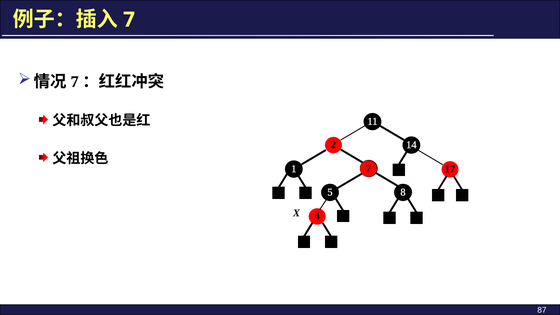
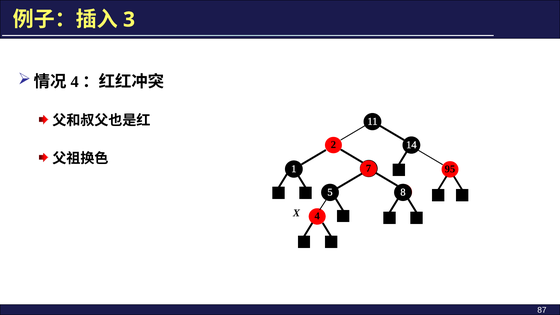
7 at (129, 20): 7 -> 3
7 at (75, 82): 7 -> 4
17: 17 -> 95
